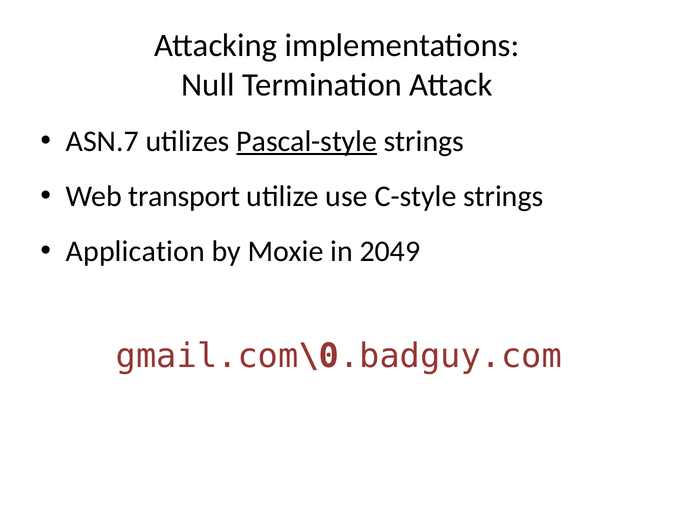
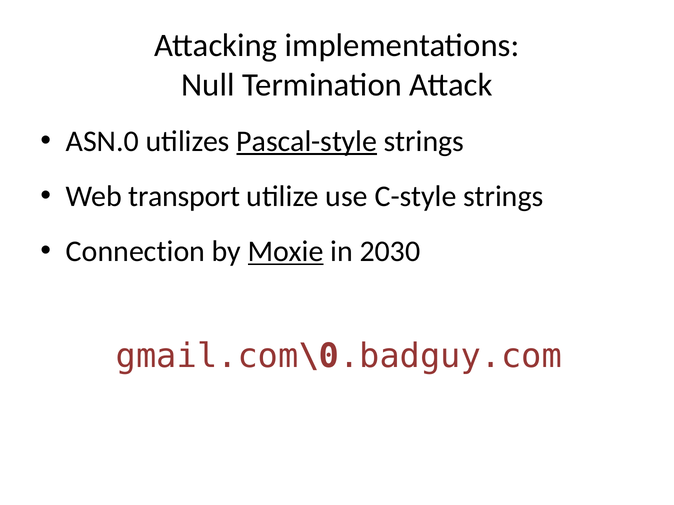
ASN.7: ASN.7 -> ASN.0
Application: Application -> Connection
Moxie underline: none -> present
2049: 2049 -> 2030
